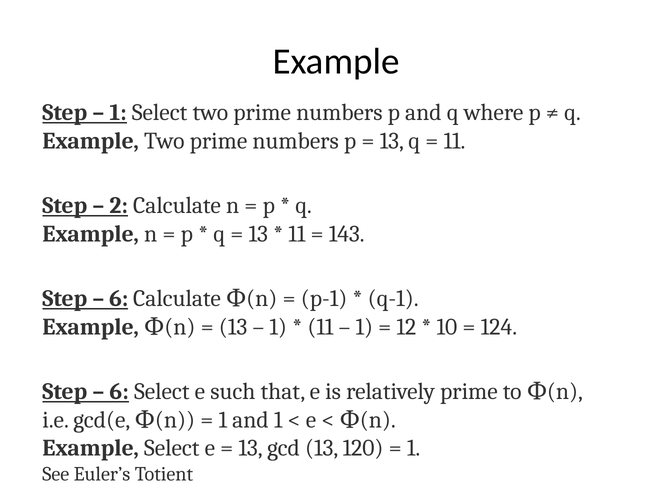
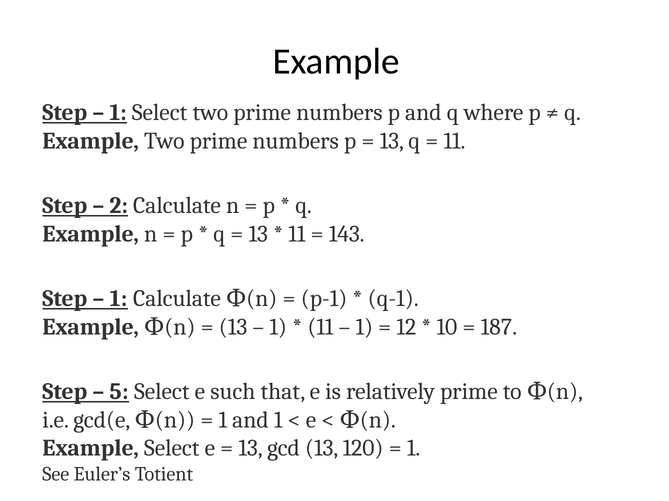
6 at (119, 299): 6 -> 1
124: 124 -> 187
6 at (119, 392): 6 -> 5
